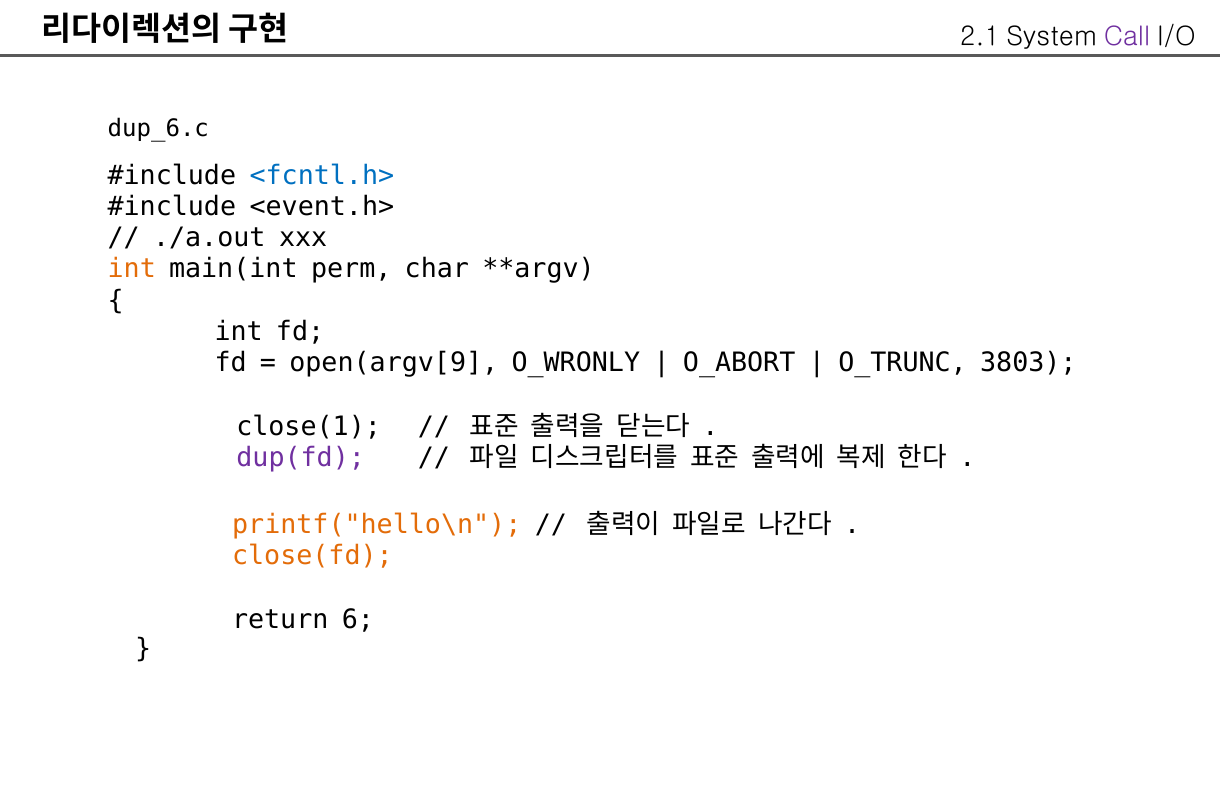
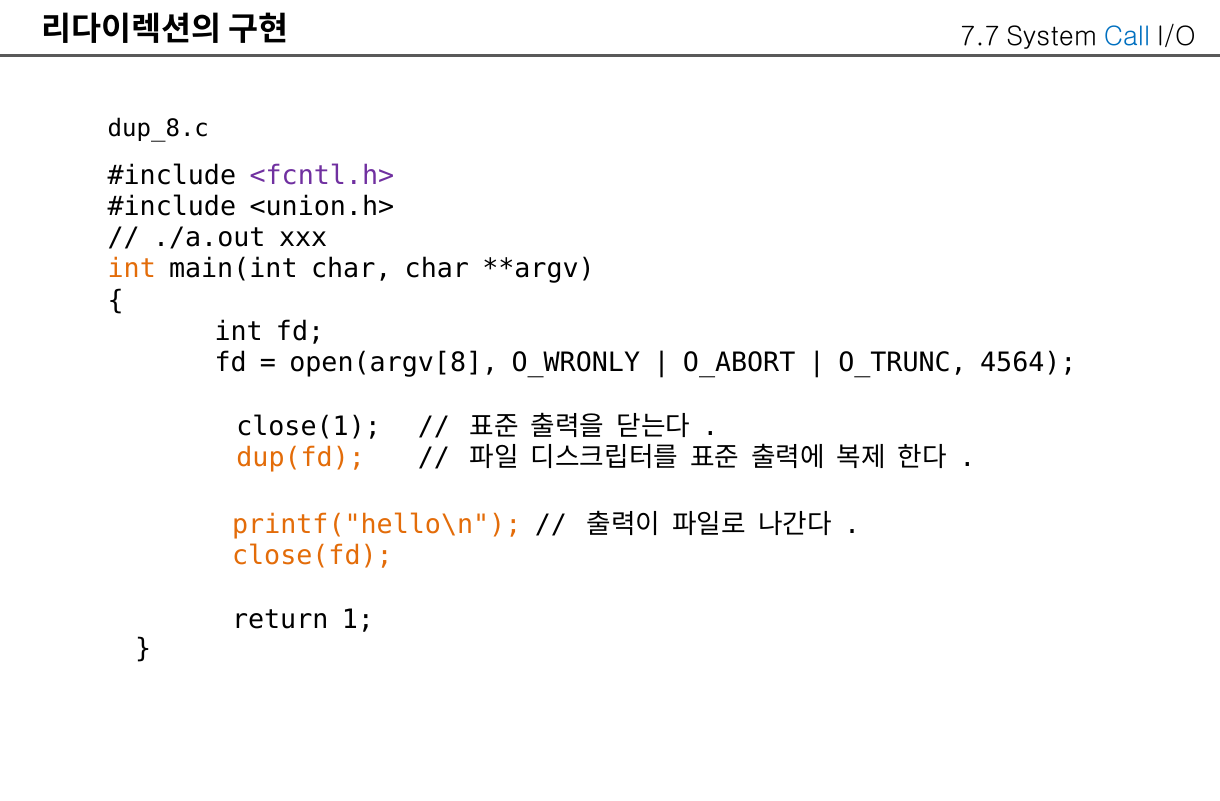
2.1: 2.1 -> 7.7
Call colour: purple -> blue
dup_6.c: dup_6.c -> dup_8.c
<fcntl.h> colour: blue -> purple
<event.h>: <event.h> -> <union.h>
main(int perm: perm -> char
open(argv[9: open(argv[9 -> open(argv[8
3803: 3803 -> 4564
dup(fd colour: purple -> orange
6: 6 -> 1
